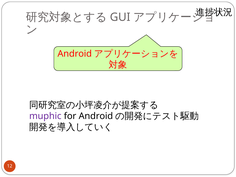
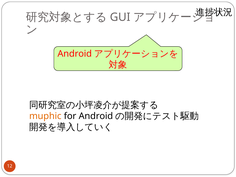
muphic colour: purple -> orange
